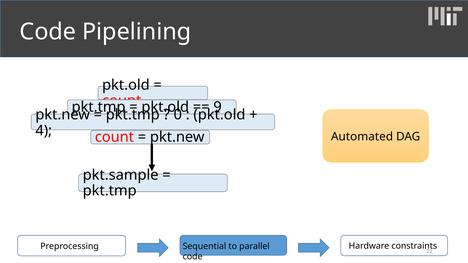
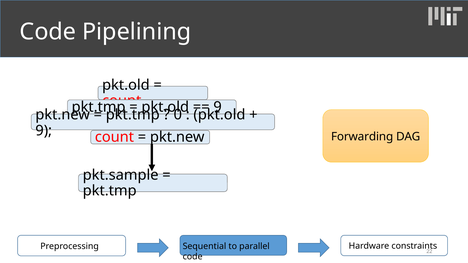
4 at (44, 131): 4 -> 9
Automated: Automated -> Forwarding
